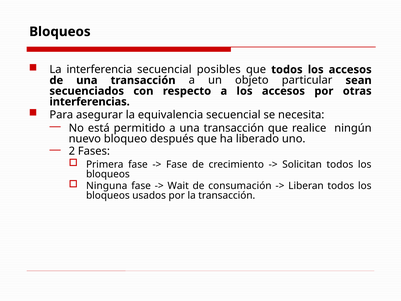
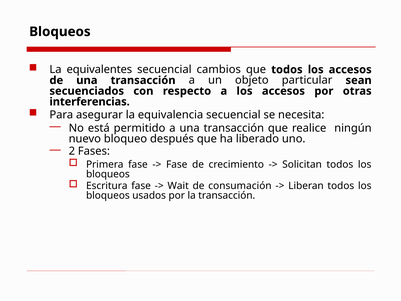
interferencia: interferencia -> equivalentes
posibles: posibles -> cambios
Ninguna: Ninguna -> Escritura
